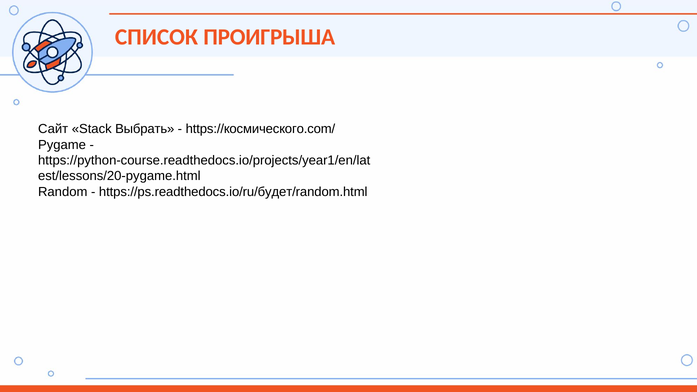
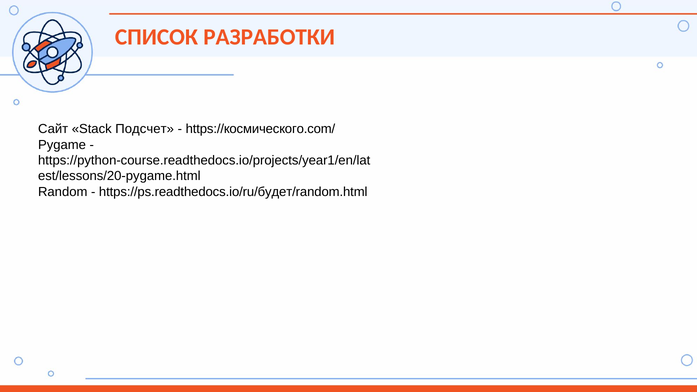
ПРОИГРЫША: ПРОИГРЫША -> РАЗРАБОТКИ
Выбрать: Выбрать -> Подсчет
